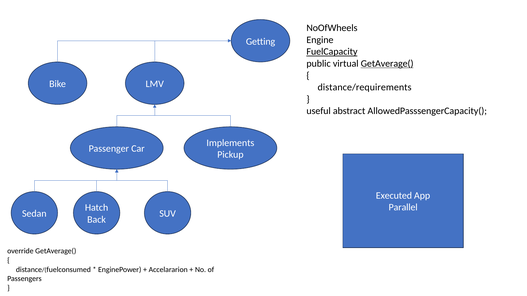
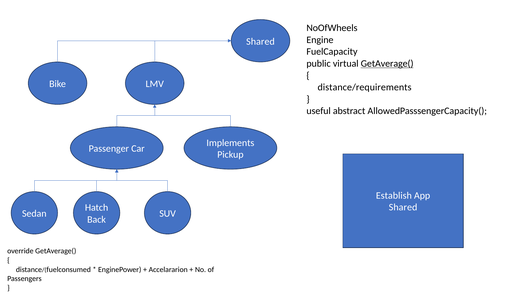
Getting at (261, 41): Getting -> Shared
FuelCapacity underline: present -> none
Executed: Executed -> Establish
Parallel at (403, 208): Parallel -> Shared
